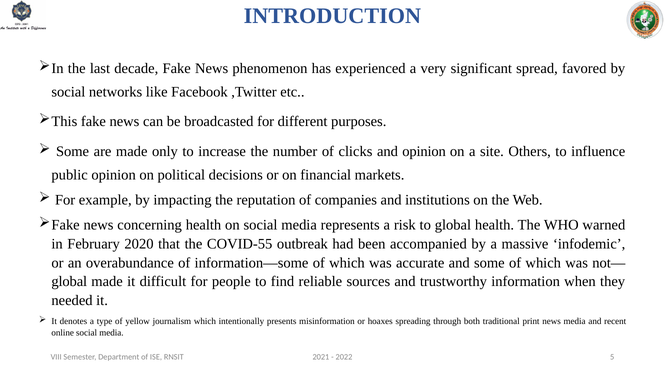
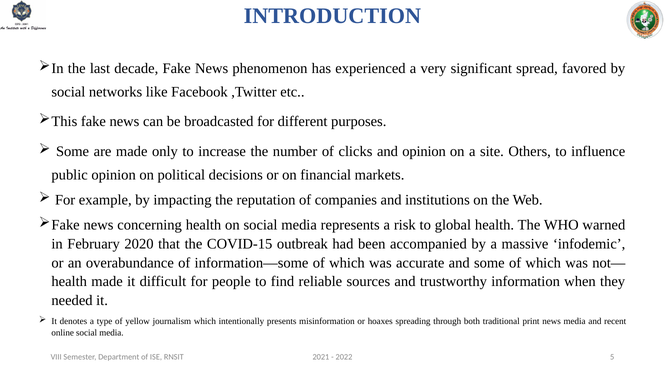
COVID-55: COVID-55 -> COVID-15
global at (69, 282): global -> health
